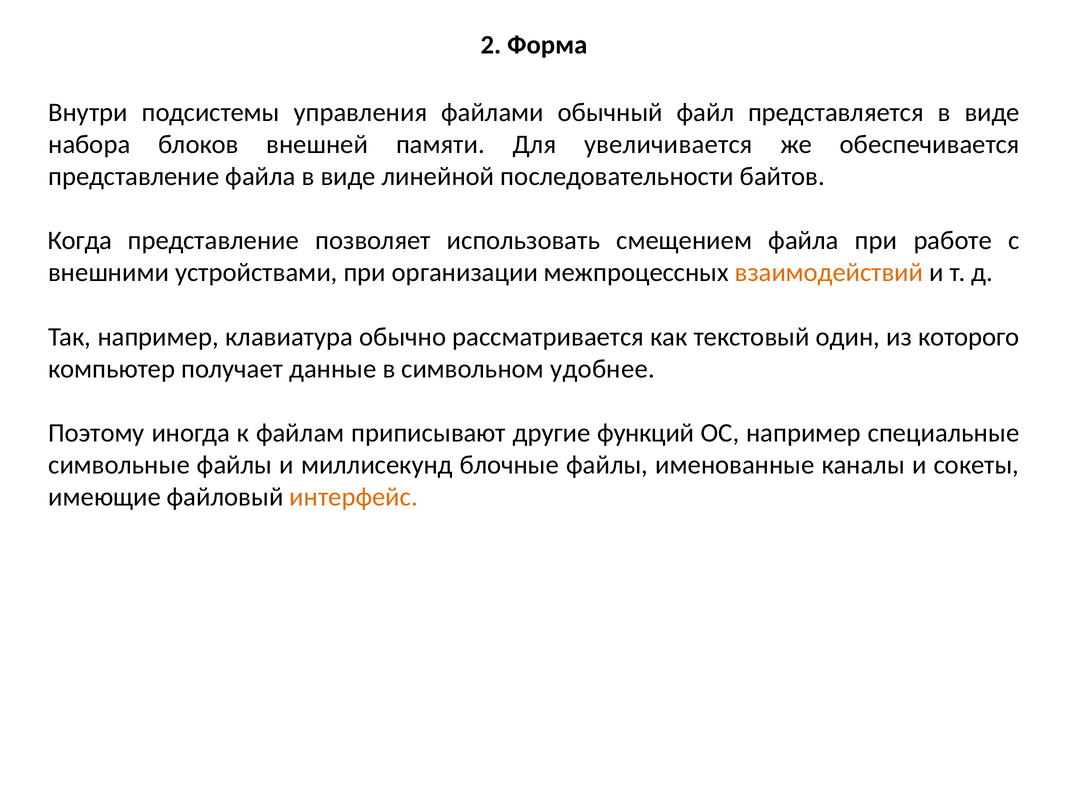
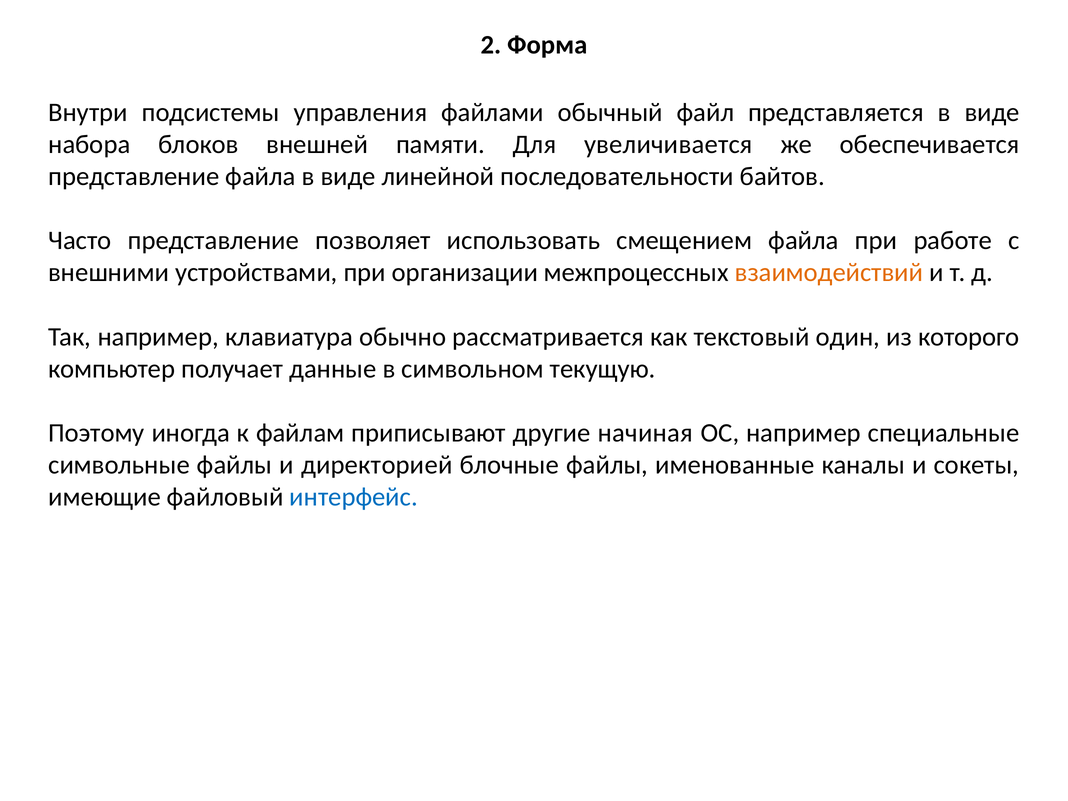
Когда: Когда -> Часто
удобнее: удобнее -> текущую
функций: функций -> начиная
миллисекунд: миллисекунд -> директорией
интерфейс colour: orange -> blue
